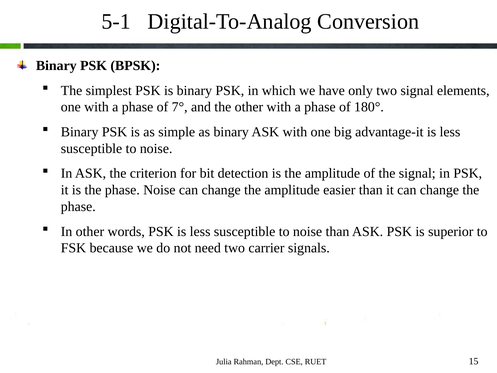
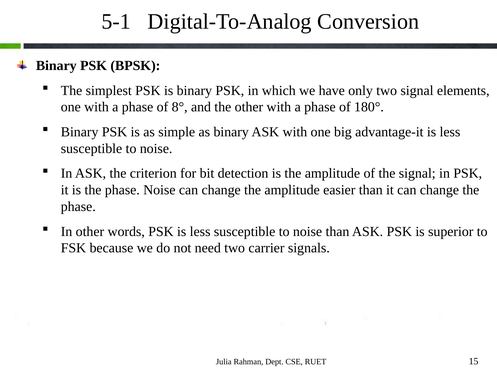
7°: 7° -> 8°
